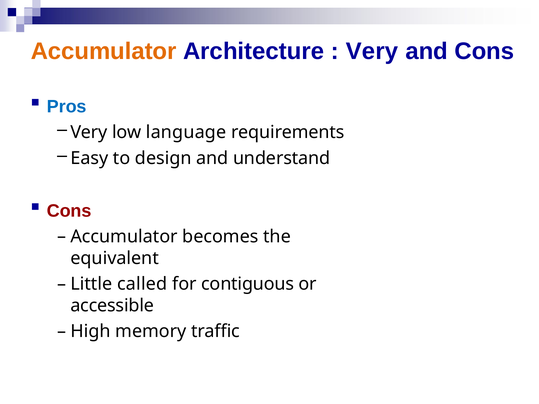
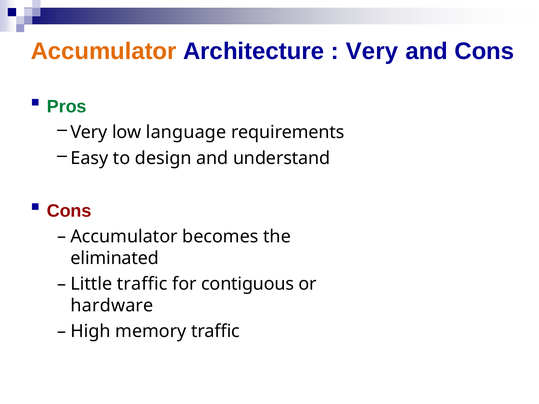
Pros colour: blue -> green
equivalent: equivalent -> eliminated
Little called: called -> traffic
accessible: accessible -> hardware
